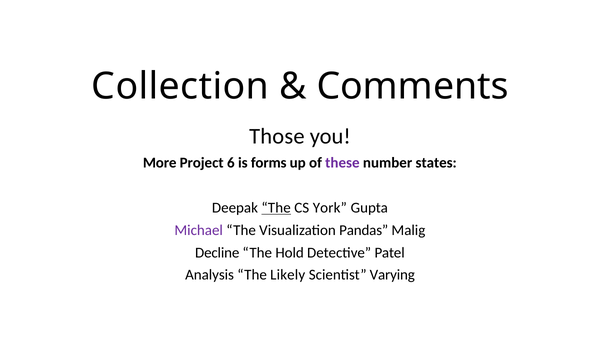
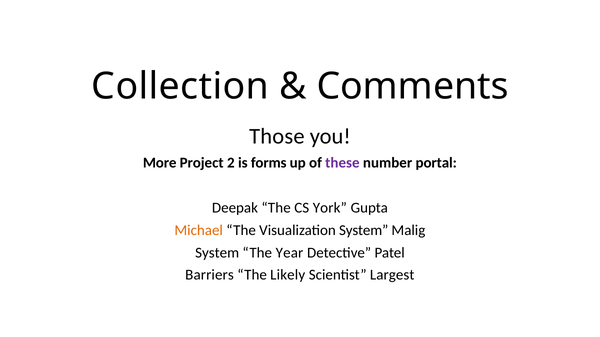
6: 6 -> 2
states: states -> portal
The at (276, 208) underline: present -> none
Michael colour: purple -> orange
Visualization Pandas: Pandas -> System
Decline at (217, 253): Decline -> System
Hold: Hold -> Year
Analysis: Analysis -> Barriers
Varying: Varying -> Largest
